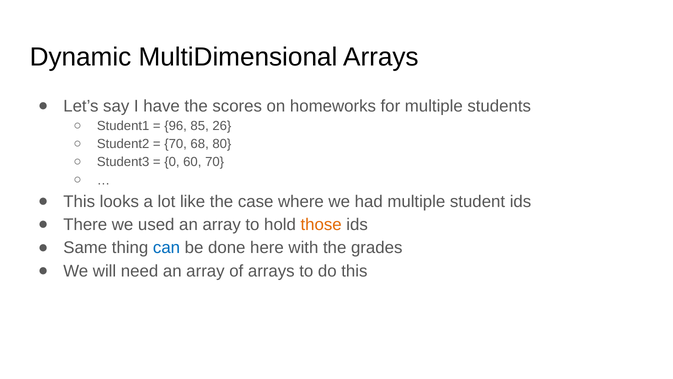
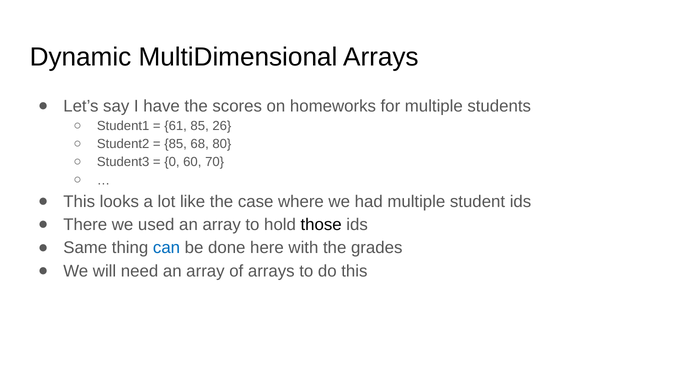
96: 96 -> 61
70 at (176, 144): 70 -> 85
those colour: orange -> black
